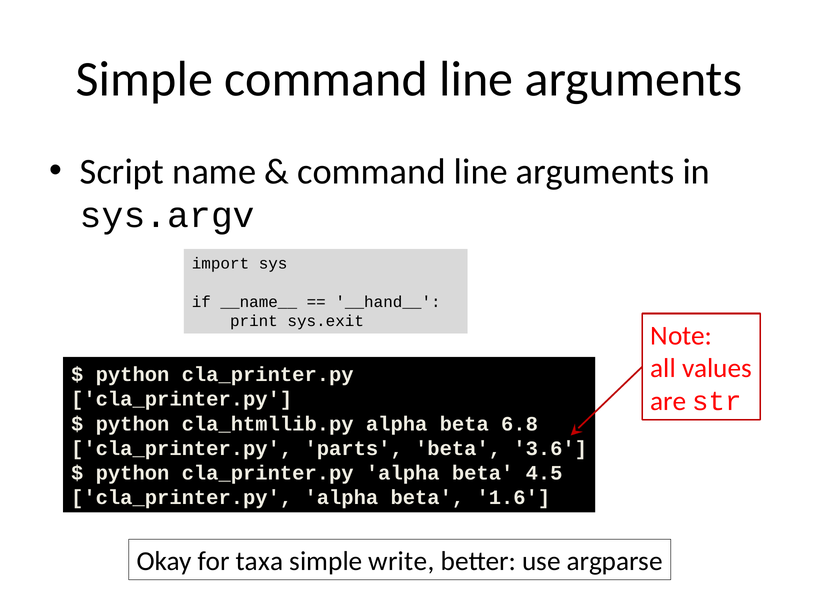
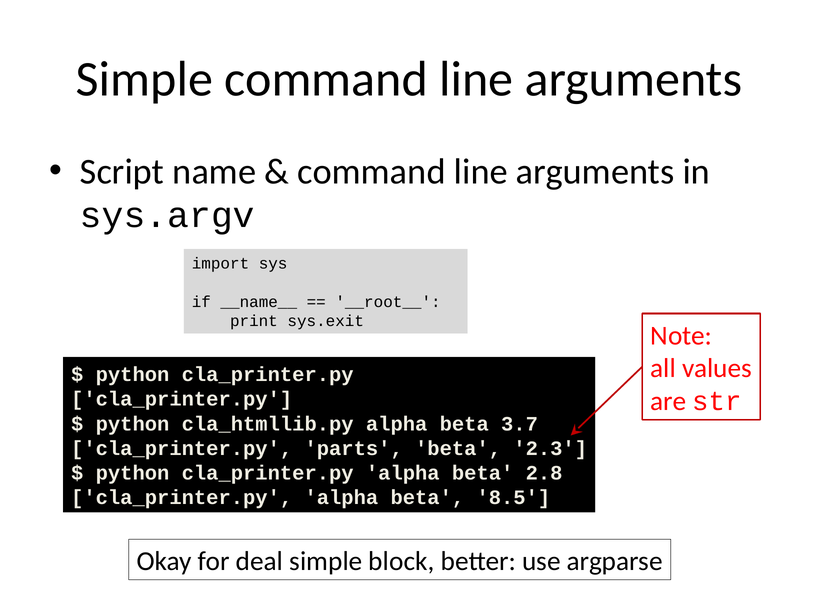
__hand__: __hand__ -> __root__
6.8: 6.8 -> 3.7
3.6: 3.6 -> 2.3
4.5: 4.5 -> 2.8
1.6: 1.6 -> 8.5
taxa: taxa -> deal
write: write -> block
